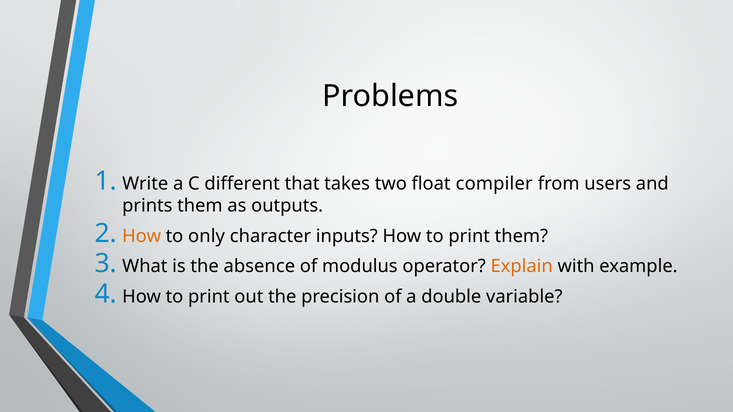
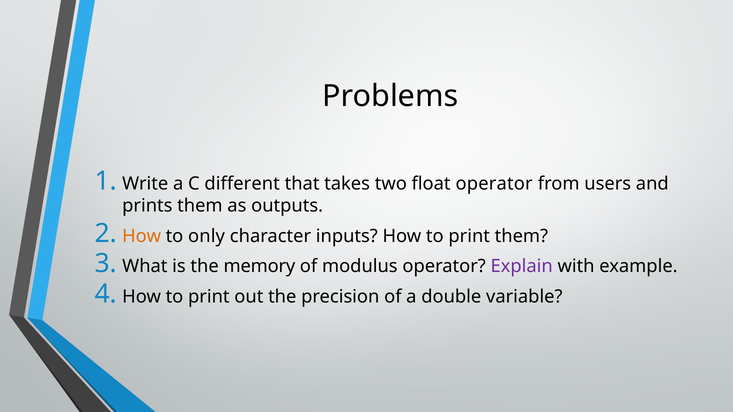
float compiler: compiler -> operator
absence: absence -> memory
Explain colour: orange -> purple
